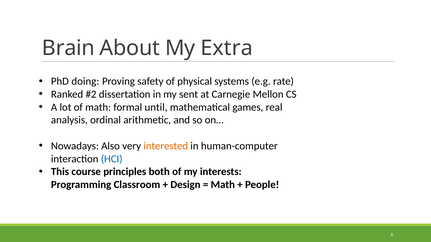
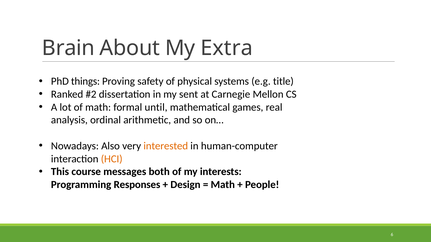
doing: doing -> things
rate: rate -> title
HCI colour: blue -> orange
principles: principles -> messages
Classroom: Classroom -> Responses
